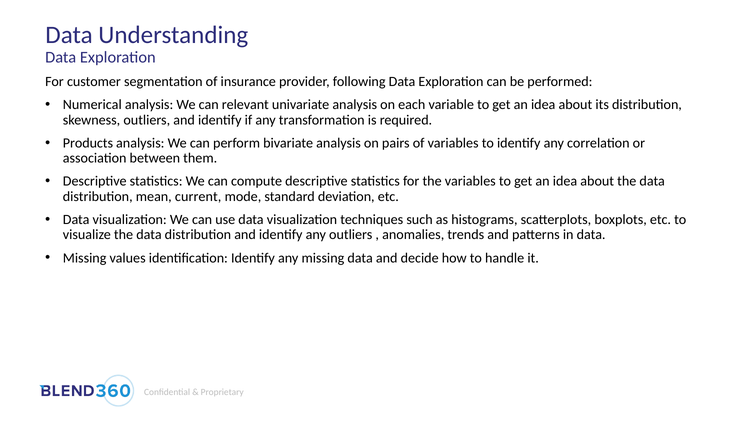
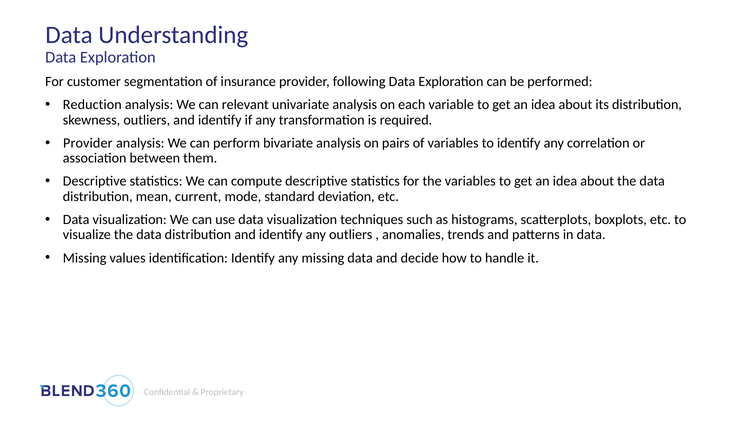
Numerical: Numerical -> Reduction
Products at (88, 143): Products -> Provider
